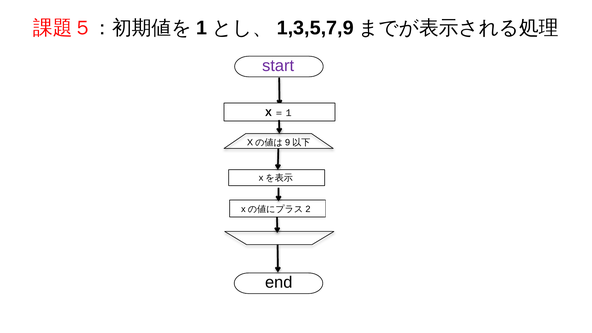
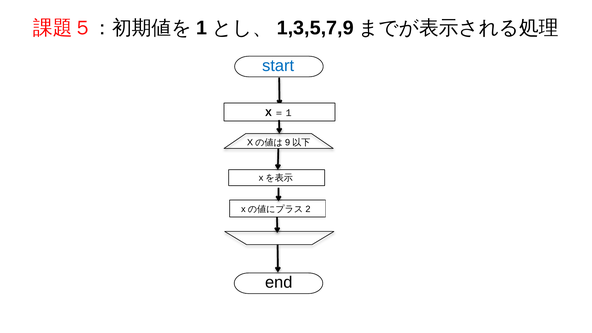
start colour: purple -> blue
